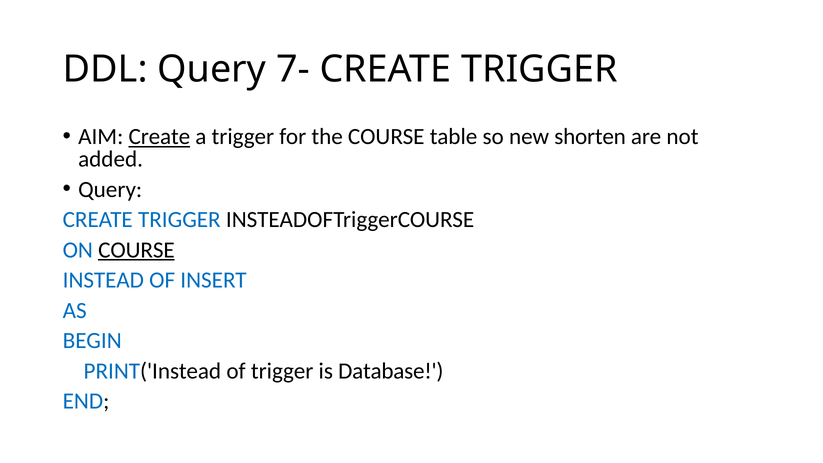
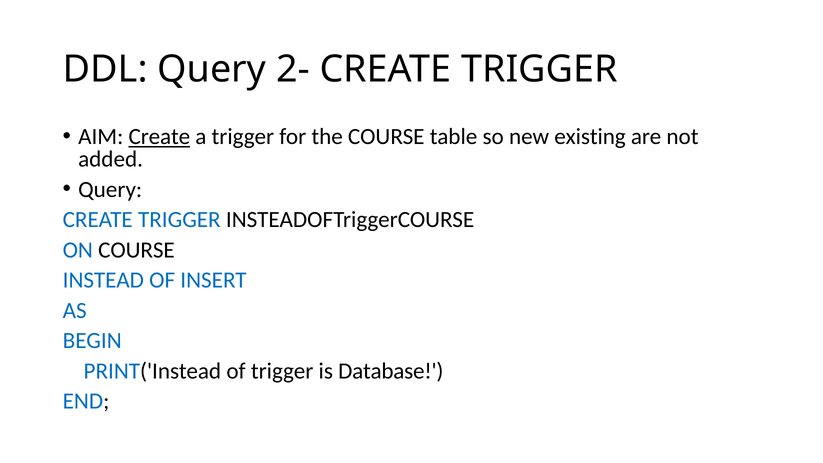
7-: 7- -> 2-
shorten: shorten -> existing
COURSE at (137, 250) underline: present -> none
